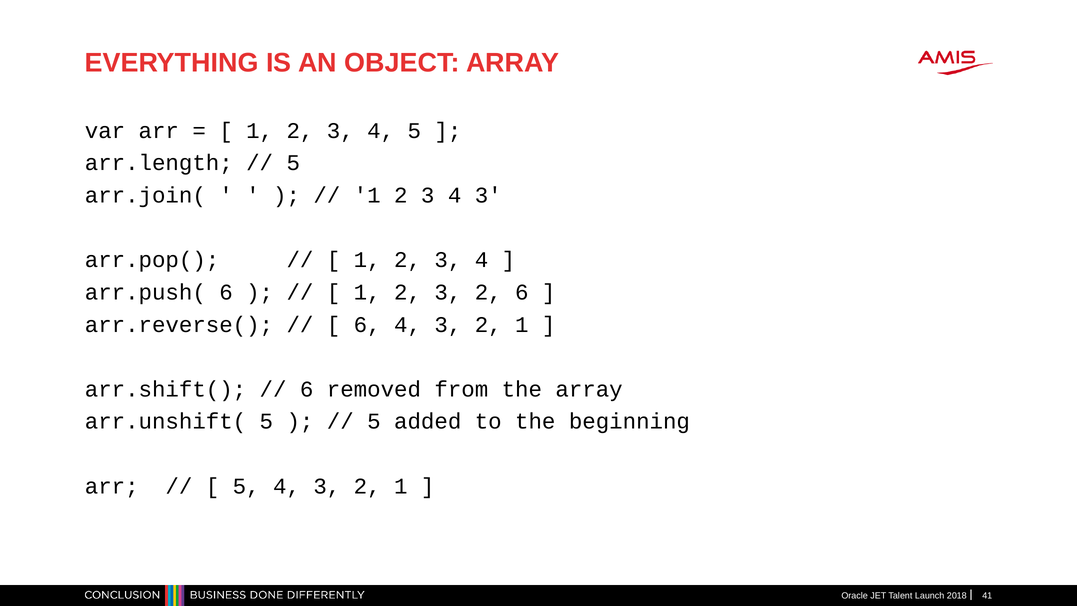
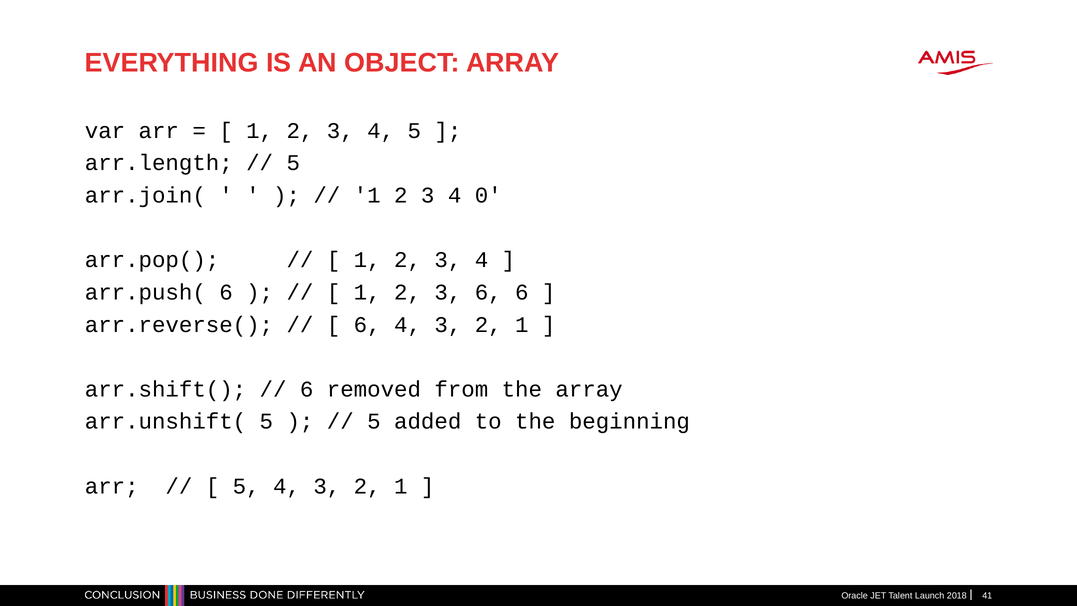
3 4 3: 3 -> 0
2 3 2: 2 -> 6
